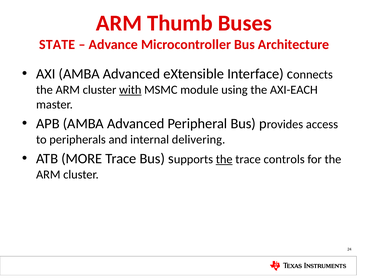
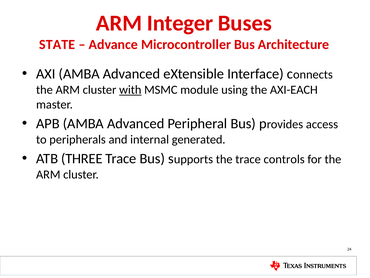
Thumb: Thumb -> Integer
delivering: delivering -> generated
MORE: MORE -> THREE
the at (224, 159) underline: present -> none
